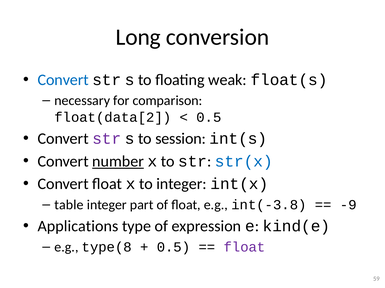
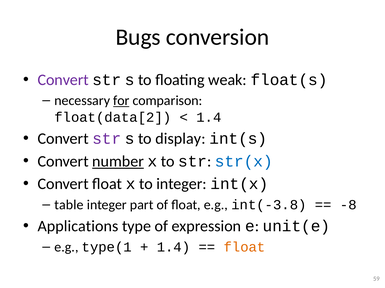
Long: Long -> Bugs
Convert at (63, 80) colour: blue -> purple
for underline: none -> present
0.5 at (209, 118): 0.5 -> 1.4
session: session -> display
-9: -9 -> -8
kind(e: kind(e -> unit(e
type(8: type(8 -> type(1
0.5 at (173, 248): 0.5 -> 1.4
float at (244, 248) colour: purple -> orange
